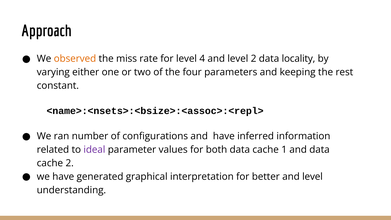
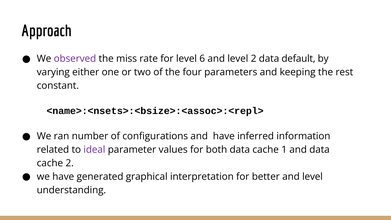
observed colour: orange -> purple
4: 4 -> 6
locality: locality -> default
